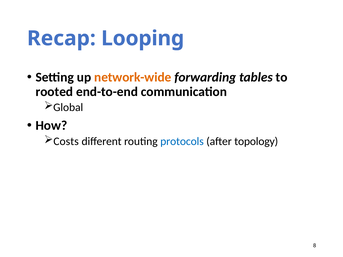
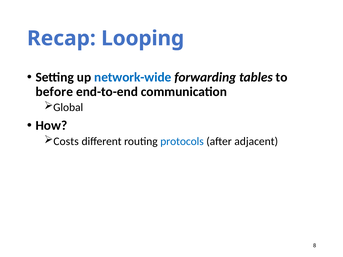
network-wide colour: orange -> blue
rooted: rooted -> before
topology: topology -> adjacent
